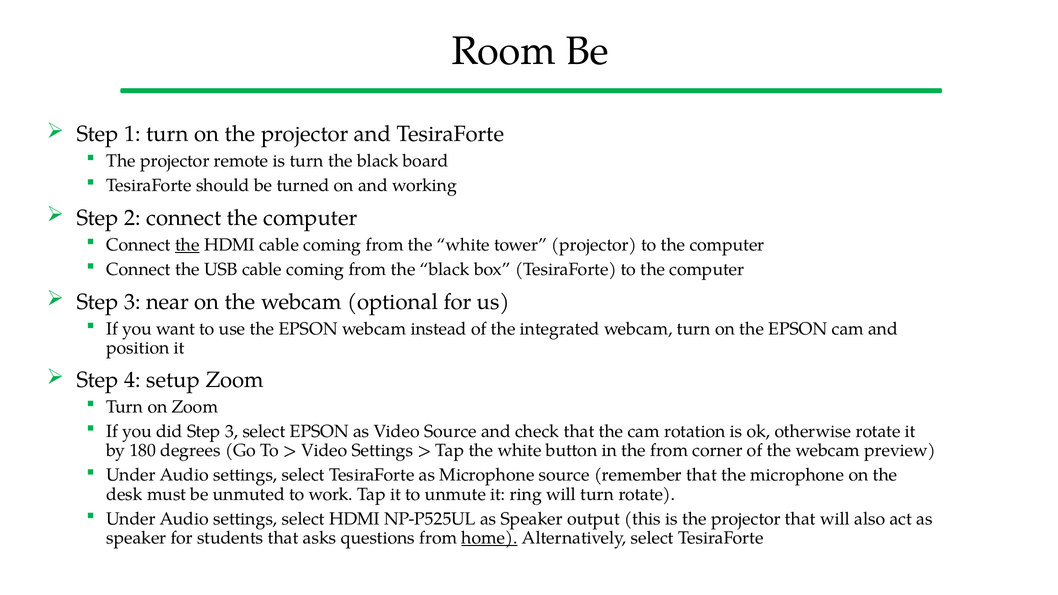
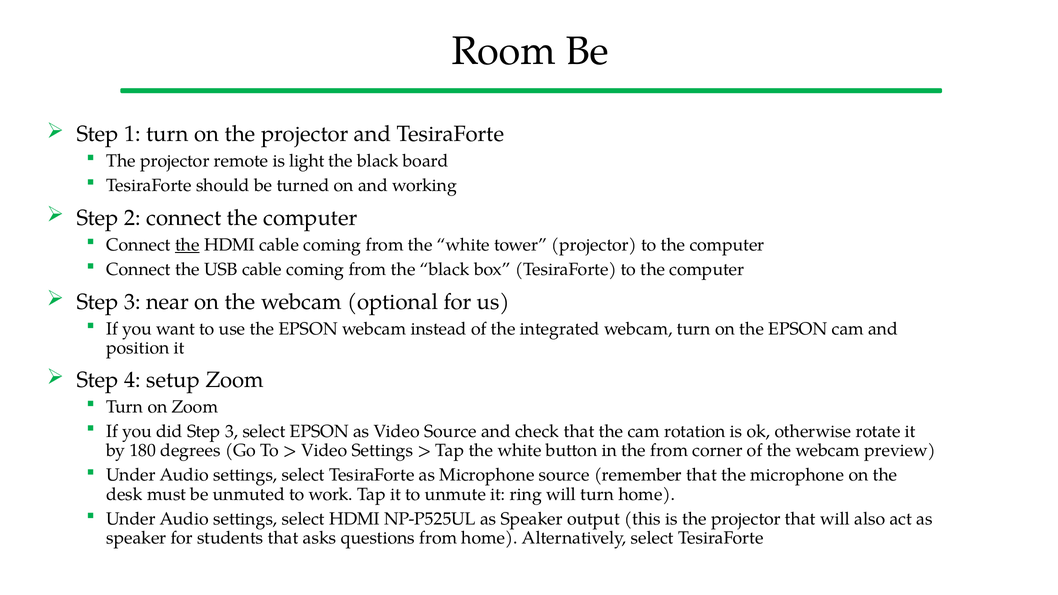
is turn: turn -> light
turn rotate: rotate -> home
home at (490, 538) underline: present -> none
